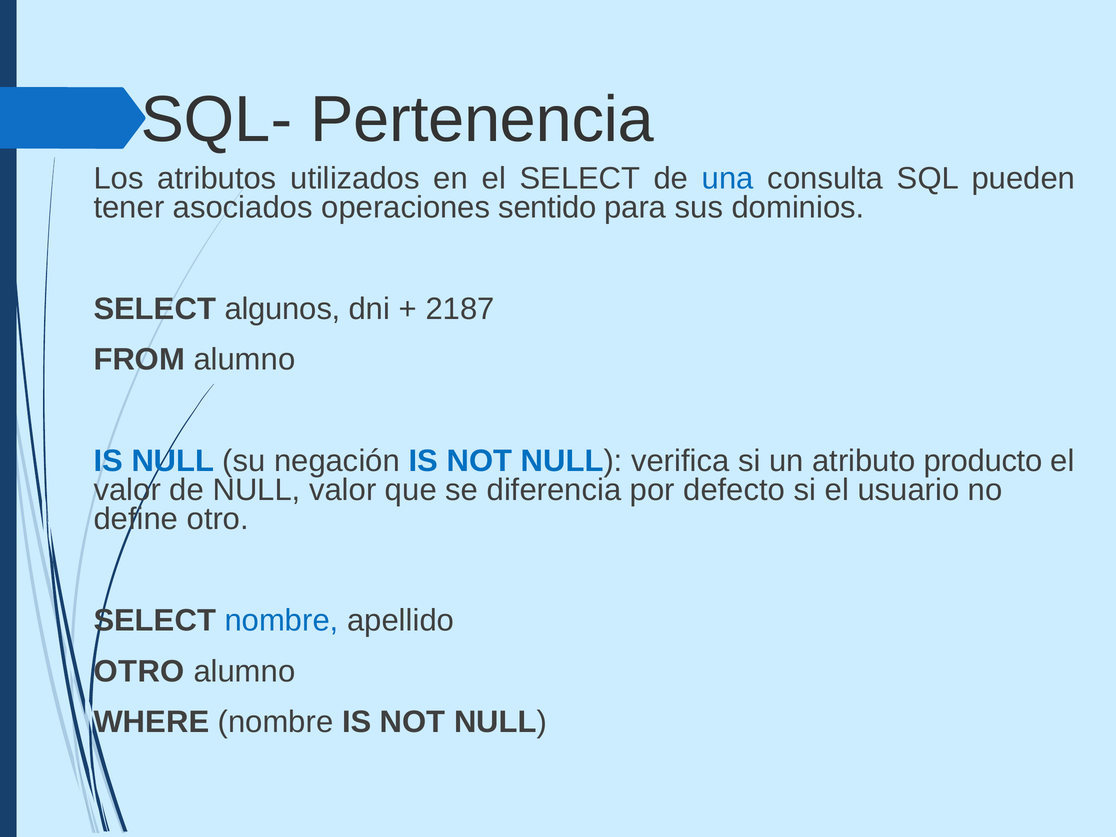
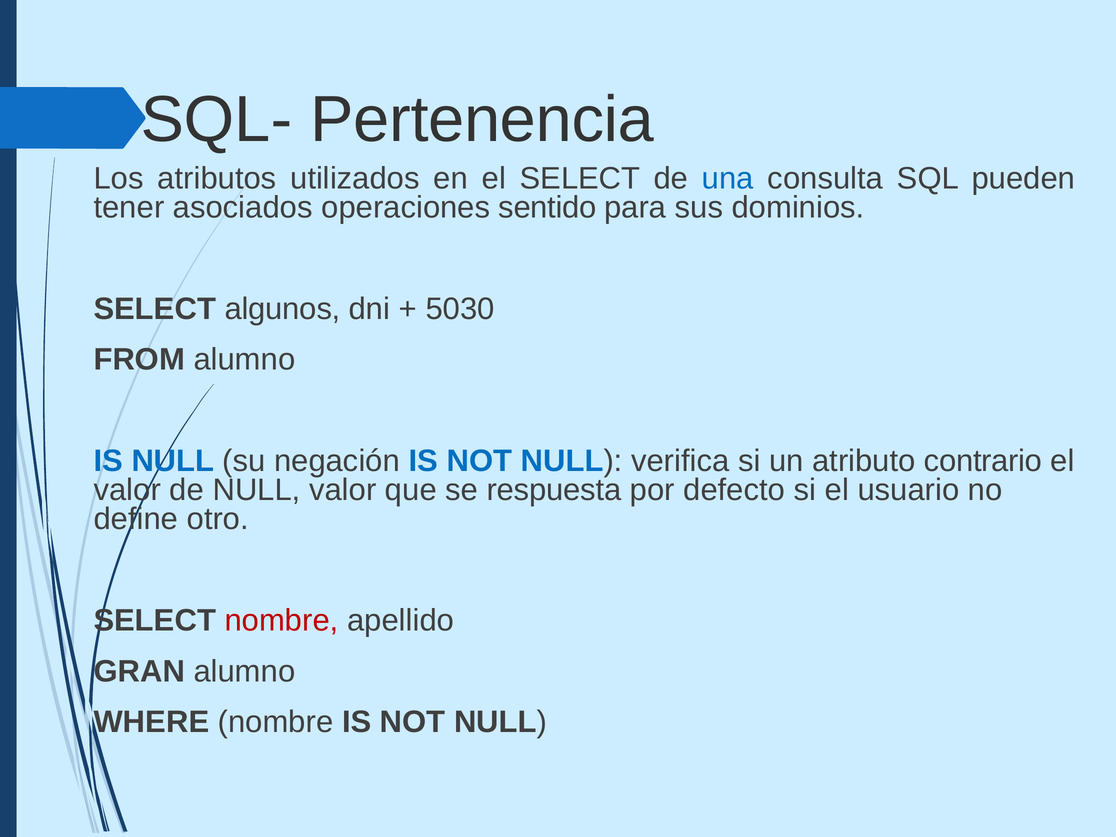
2187: 2187 -> 5030
producto: producto -> contrario
diferencia: diferencia -> respuesta
nombre at (282, 621) colour: blue -> red
OTRO at (139, 671): OTRO -> GRAN
